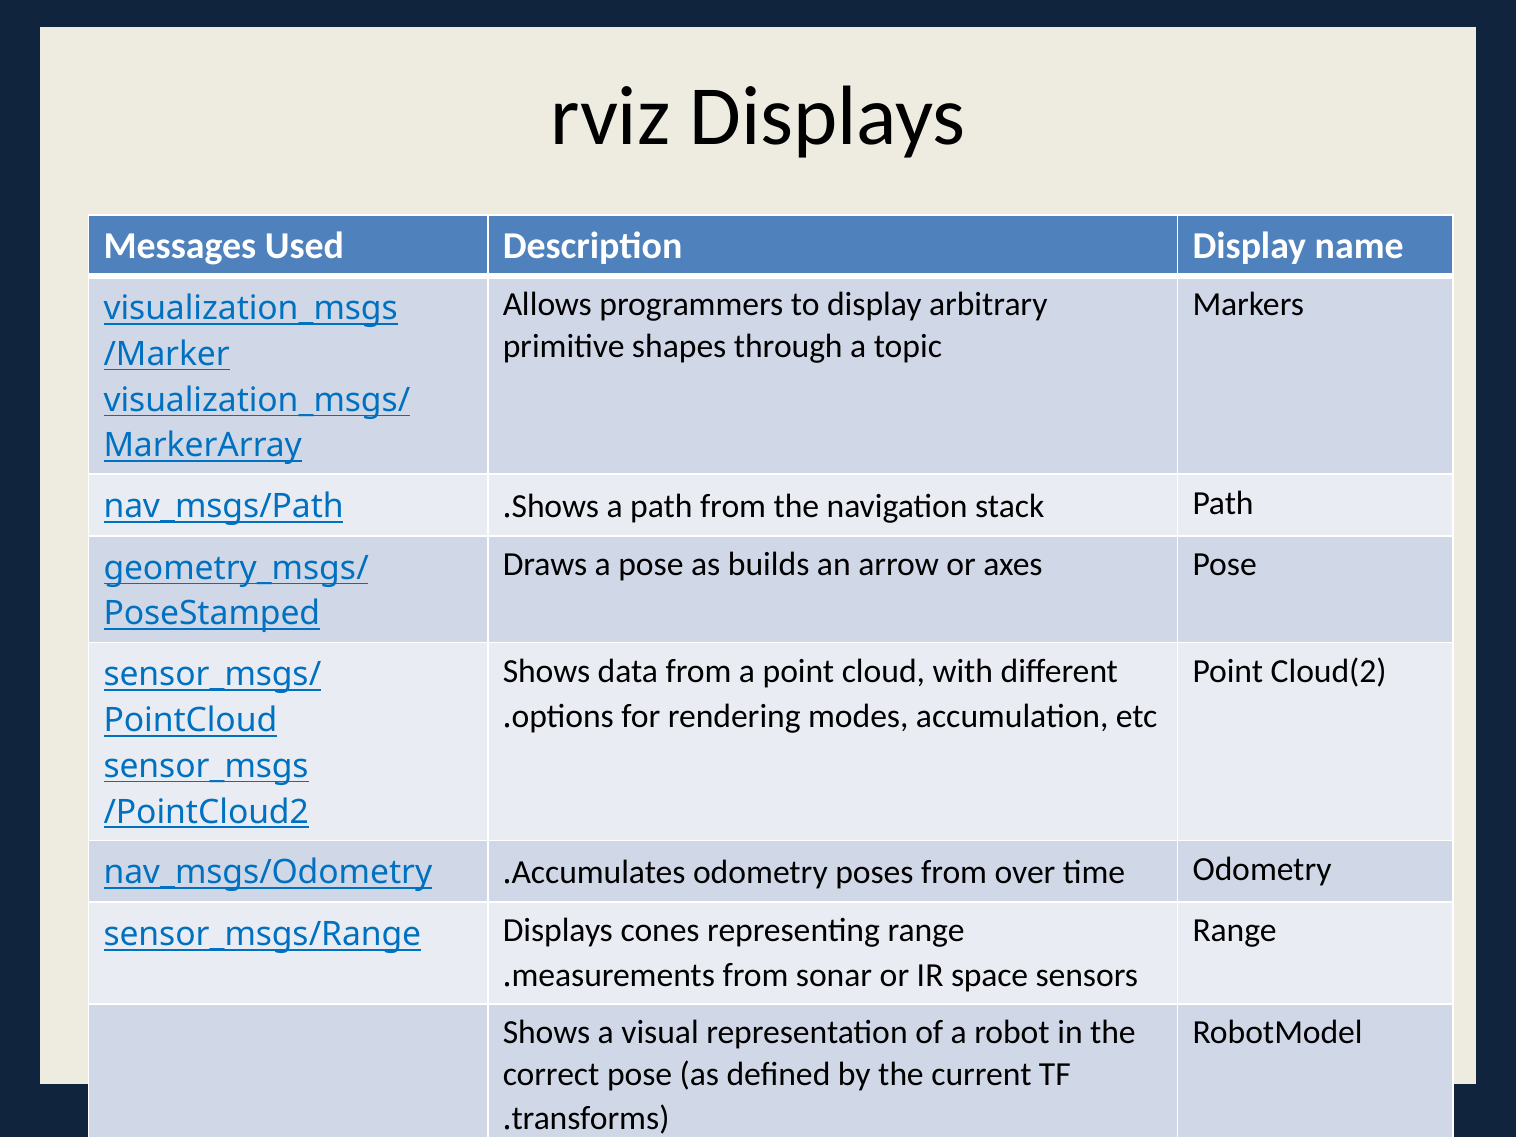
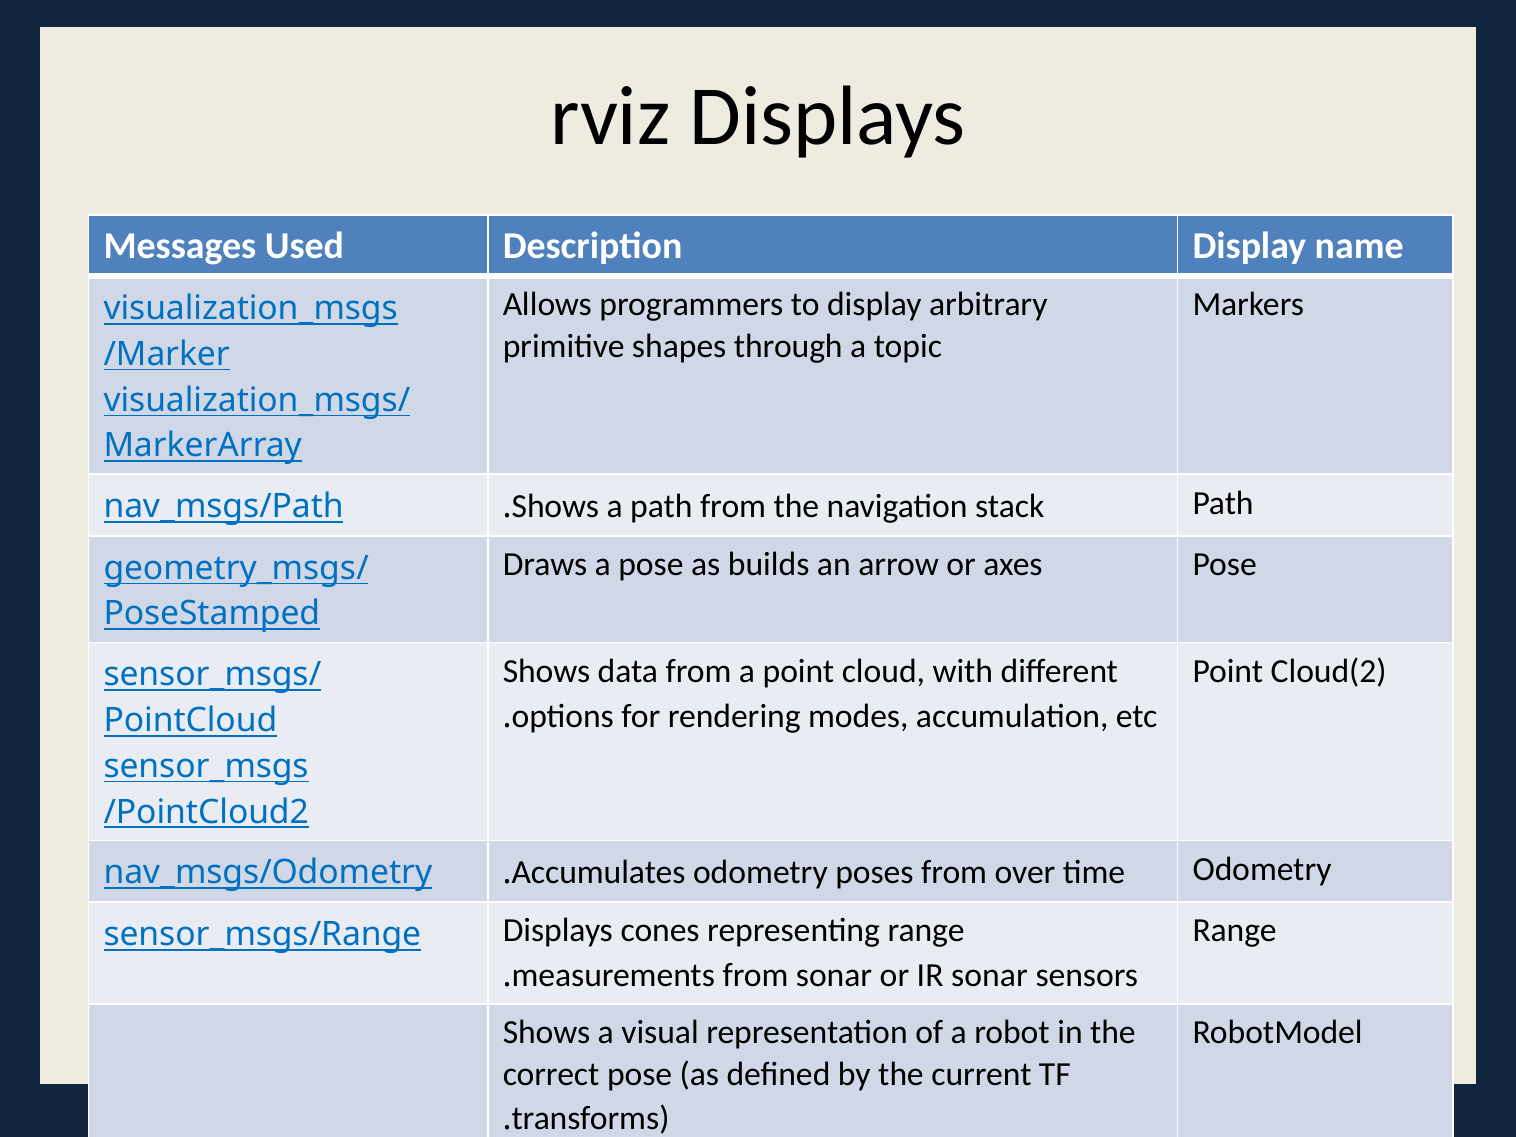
IR space: space -> sonar
